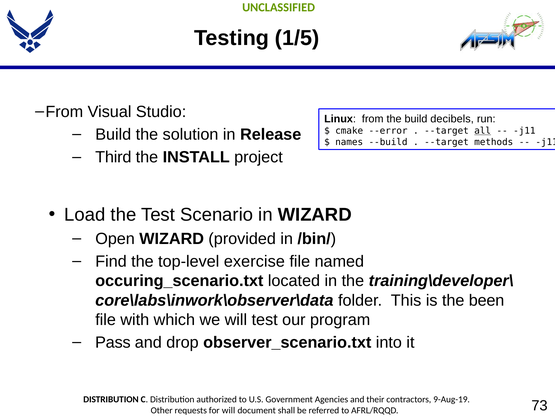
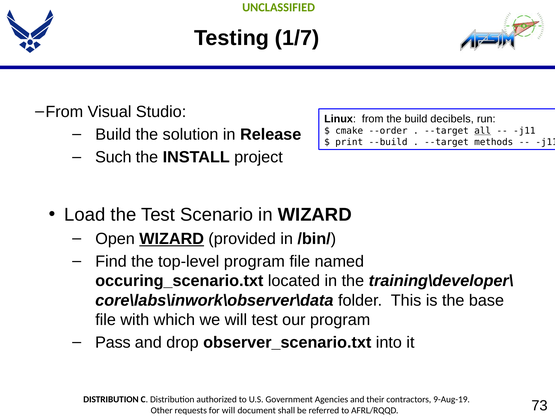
1/5: 1/5 -> 1/7
--error: --error -> --order
names: names -> print
Third: Third -> Such
WIZARD at (172, 238) underline: none -> present
top-level exercise: exercise -> program
been: been -> base
